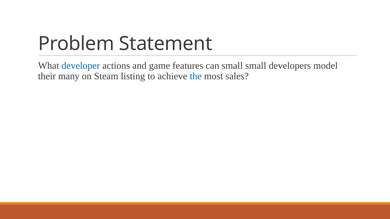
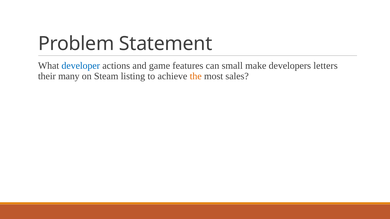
small small: small -> make
model: model -> letters
the colour: blue -> orange
